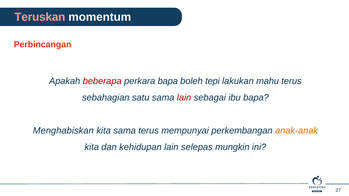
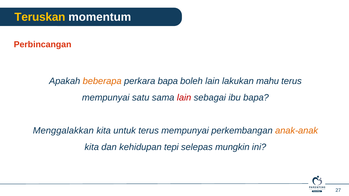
Teruskan colour: pink -> yellow
beberapa colour: red -> orange
boleh tepi: tepi -> lain
sebahagian at (106, 98): sebahagian -> mempunyai
Menghabiskan: Menghabiskan -> Menggalakkan
kita sama: sama -> untuk
kehidupan lain: lain -> tepi
